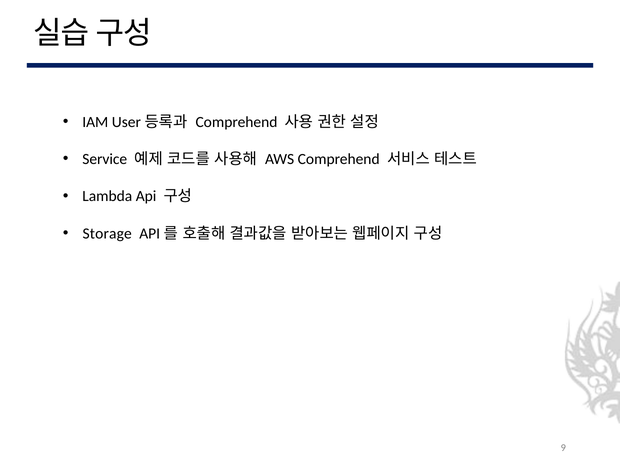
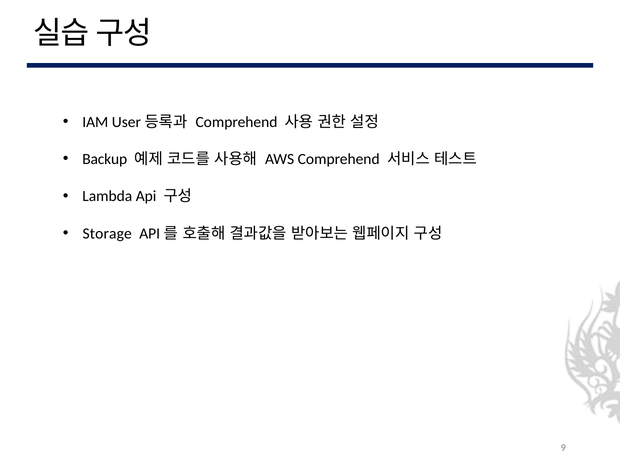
Service: Service -> Backup
